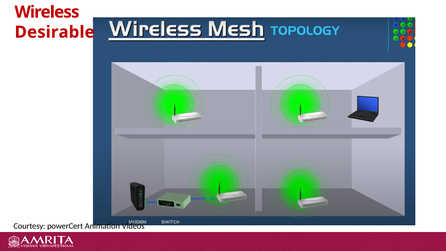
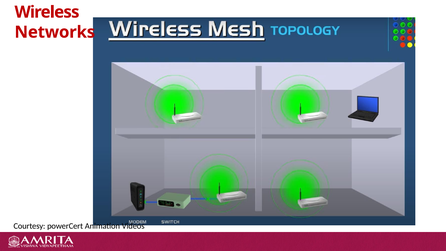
Desirable: Desirable -> Networks
